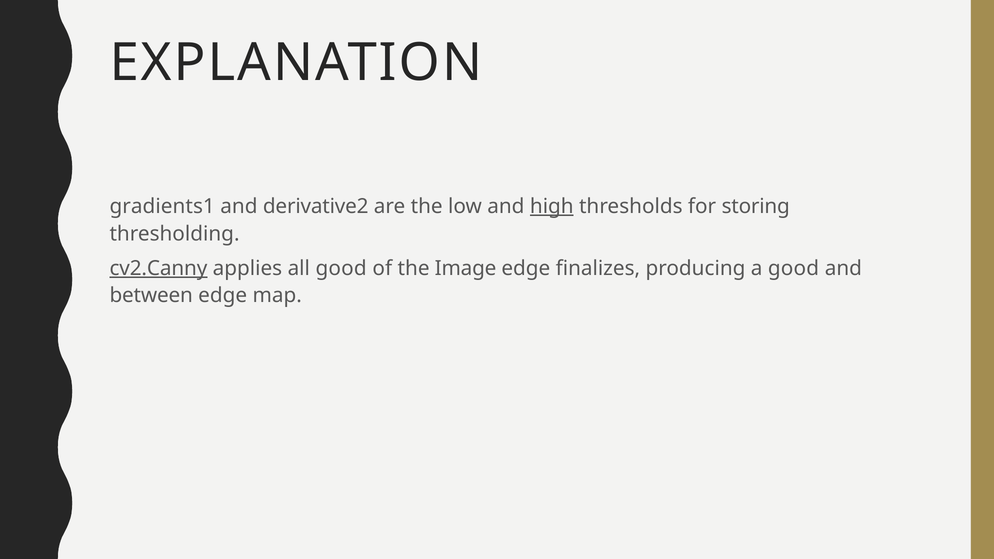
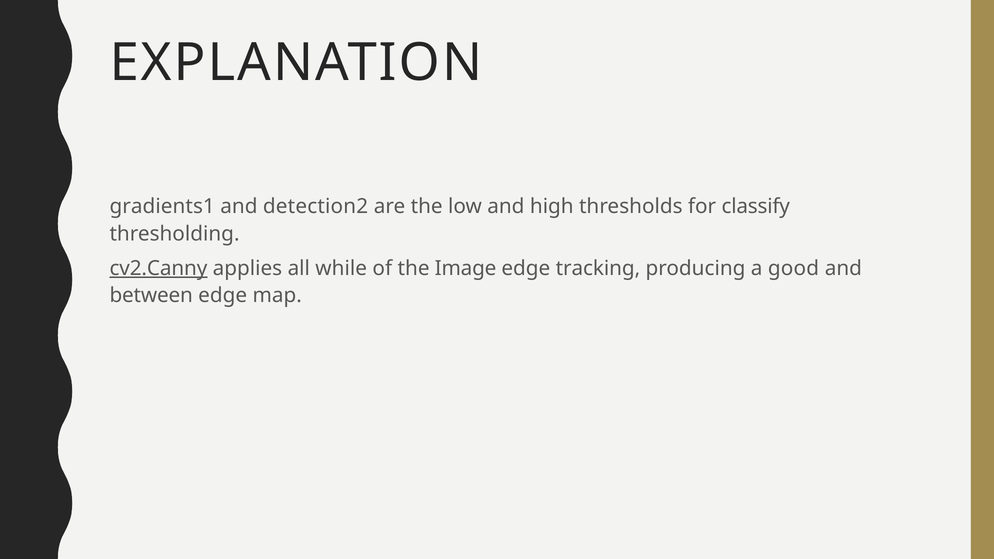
derivative2: derivative2 -> detection2
high underline: present -> none
storing: storing -> classify
all good: good -> while
finalizes: finalizes -> tracking
